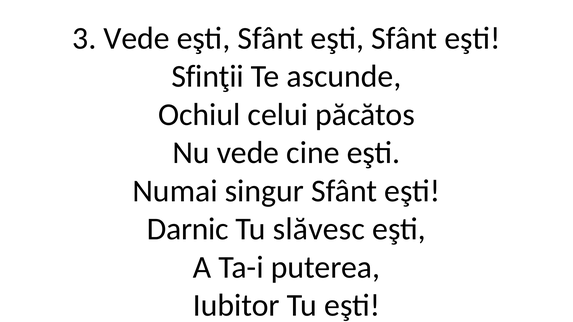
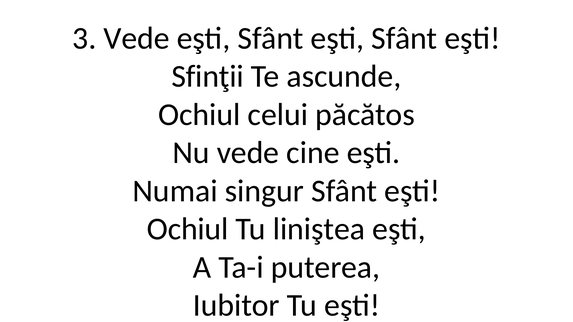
Darnic at (188, 229): Darnic -> Ochiul
slăvesc: slăvesc -> liniştea
